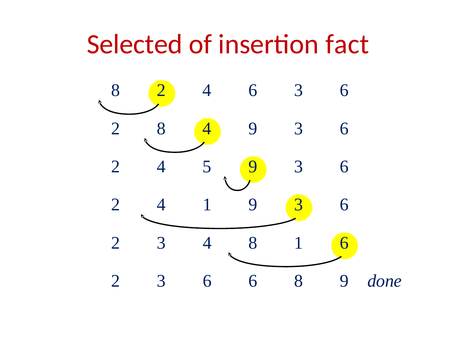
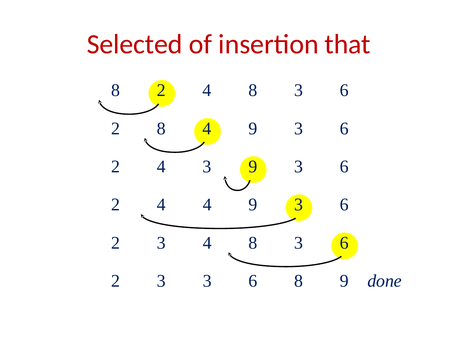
fact: fact -> that
2 4 6: 6 -> 8
4 5: 5 -> 3
4 1: 1 -> 4
3 4 8 1: 1 -> 3
2 3 6: 6 -> 3
